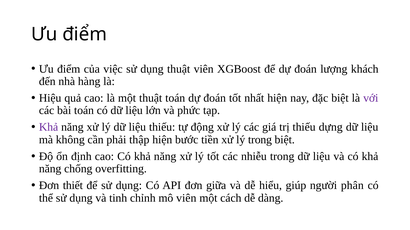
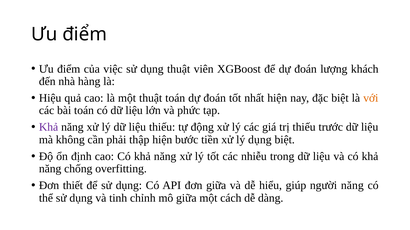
với colour: purple -> orange
dựng: dựng -> trước
lý trong: trong -> dụng
người phân: phân -> năng
mô viên: viên -> giữa
